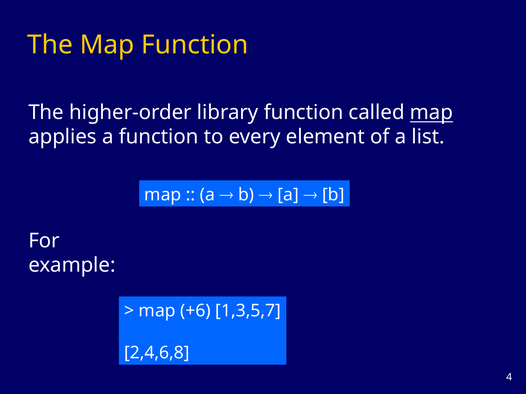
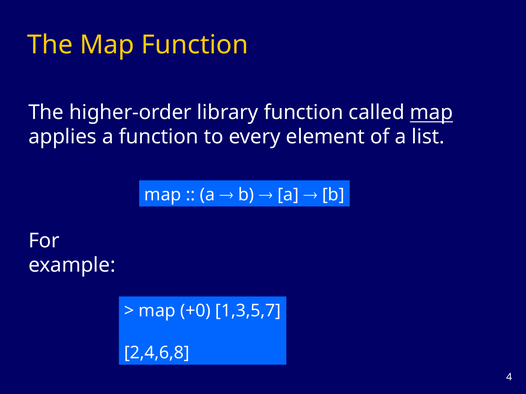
+6: +6 -> +0
